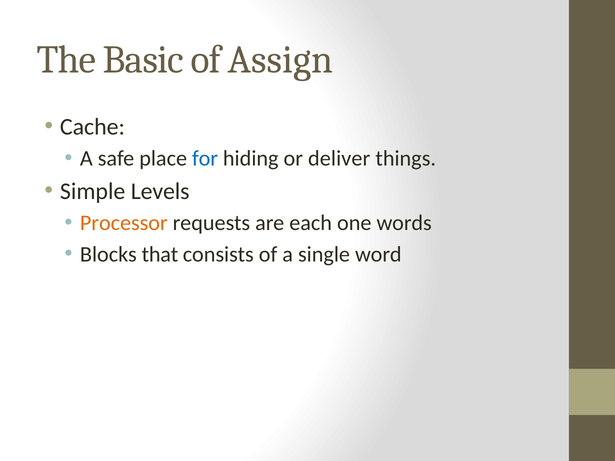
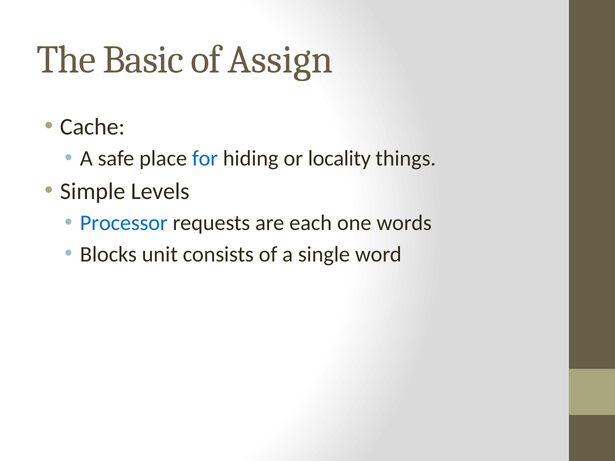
deliver: deliver -> locality
Processor colour: orange -> blue
that: that -> unit
